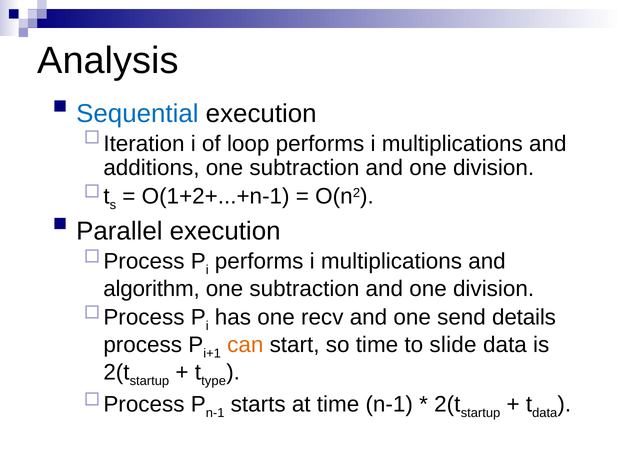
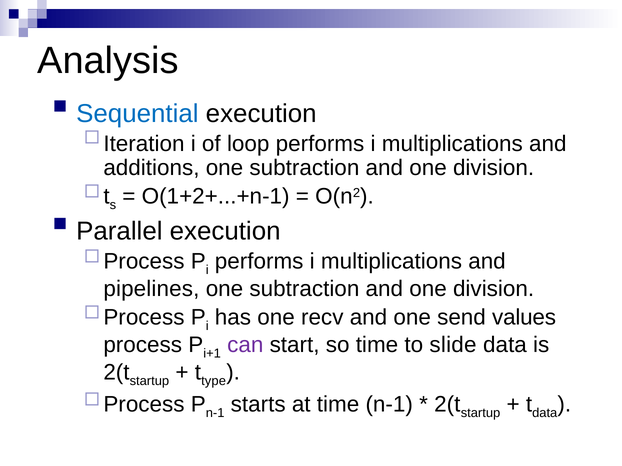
algorithm: algorithm -> pipelines
details: details -> values
can colour: orange -> purple
